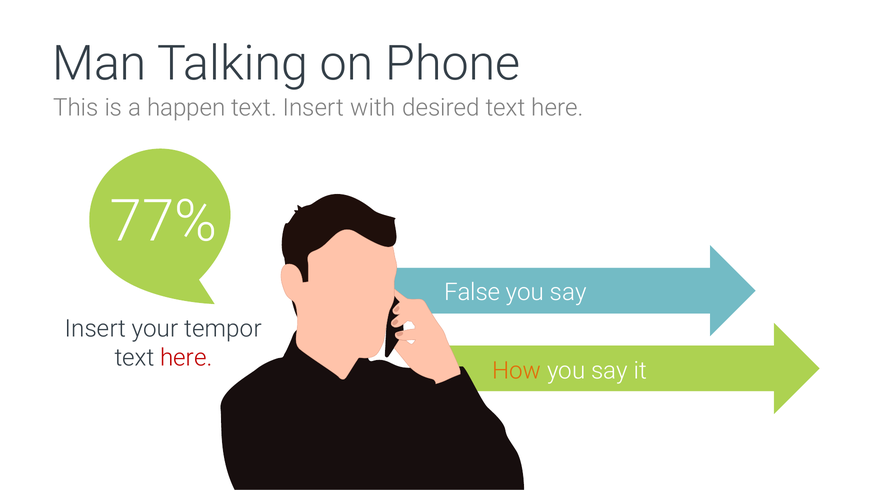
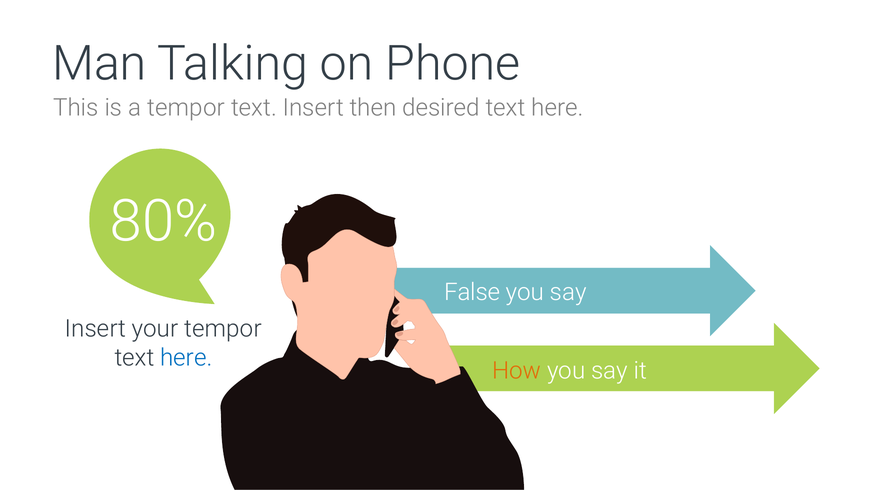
a happen: happen -> tempor
with: with -> then
77%: 77% -> 80%
here at (186, 358) colour: red -> blue
